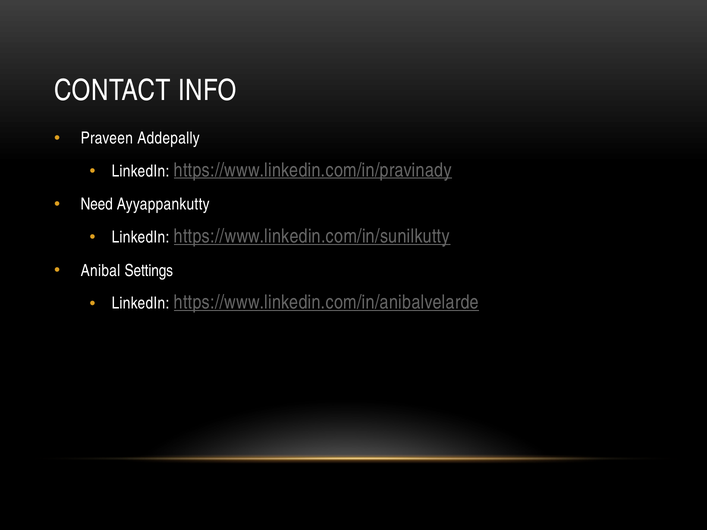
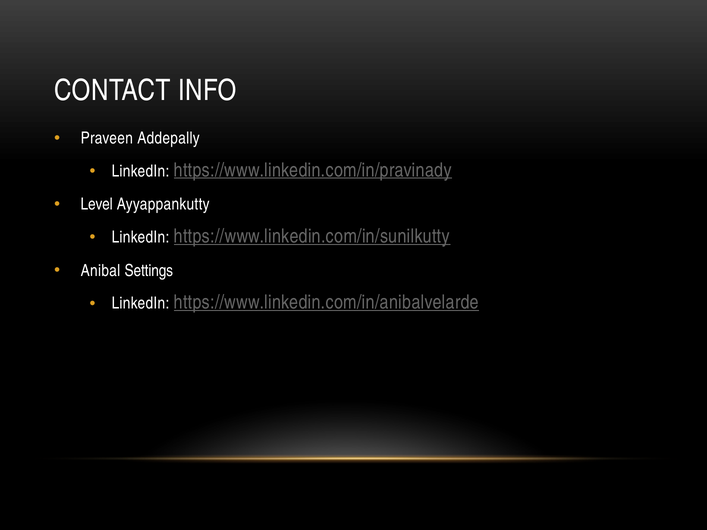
Need: Need -> Level
